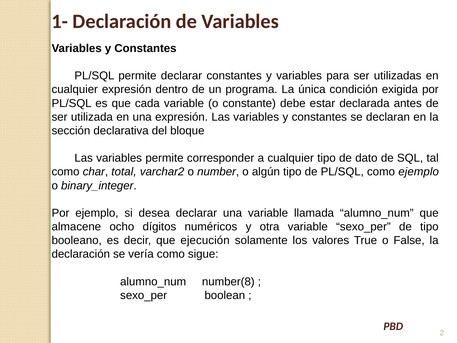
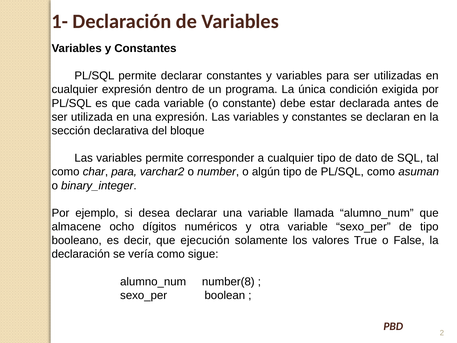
char total: total -> para
como ejemplo: ejemplo -> asuman
